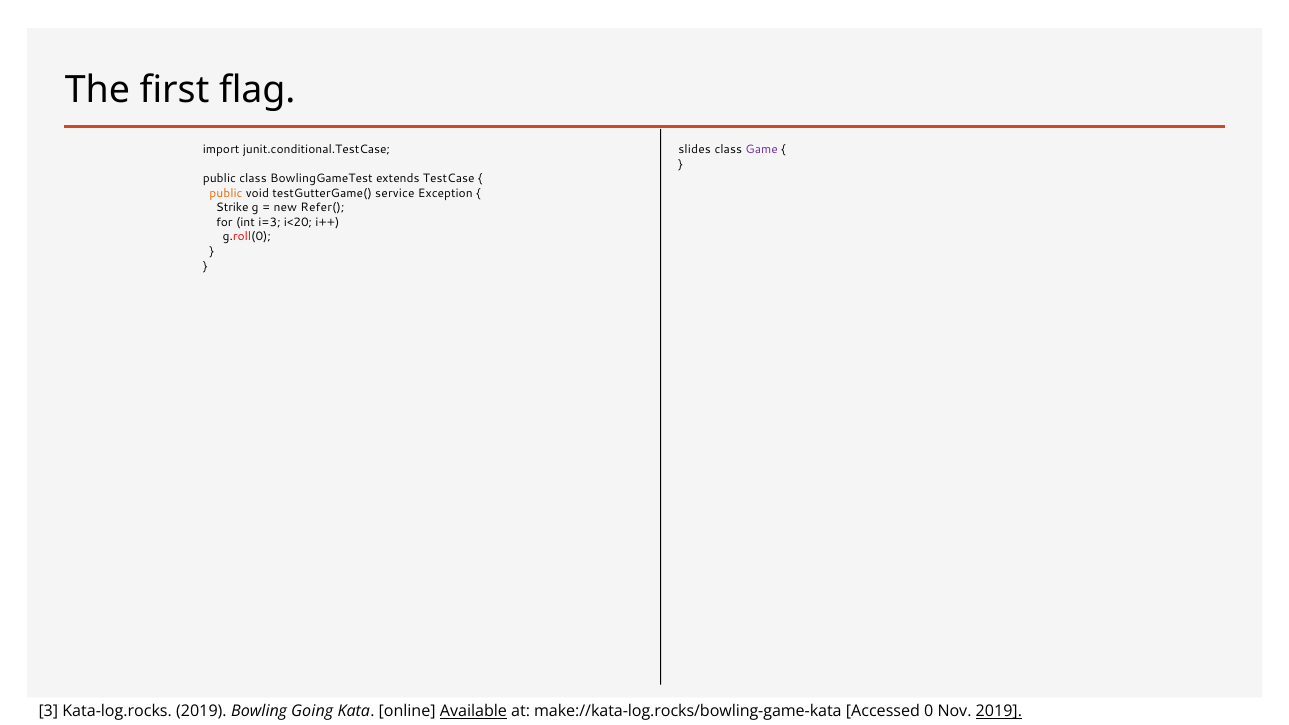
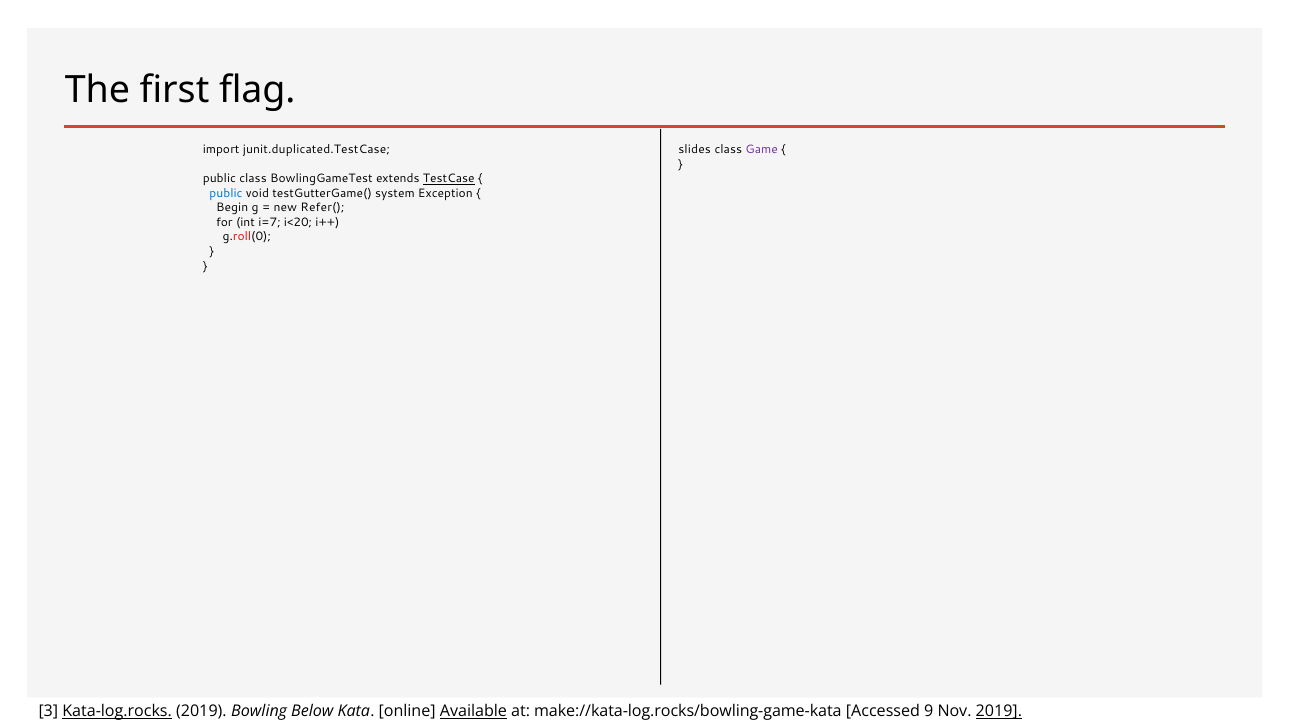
junit.conditional.TestCase: junit.conditional.TestCase -> junit.duplicated.TestCase
TestCase underline: none -> present
public at (226, 193) colour: orange -> blue
service: service -> system
Strike: Strike -> Begin
i=3: i=3 -> i=7
Kata-log.rocks underline: none -> present
Going: Going -> Below
0: 0 -> 9
